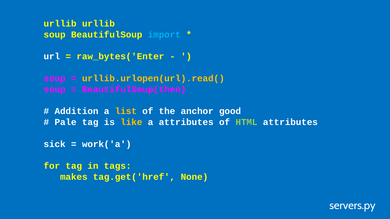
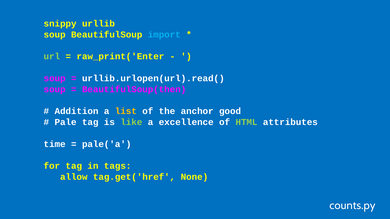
urllib at (60, 24): urllib -> snippy
url colour: white -> light green
raw_bytes('Enter: raw_bytes('Enter -> raw_print('Enter
urllib.urlopen(url).read( colour: yellow -> white
like colour: yellow -> light green
a attributes: attributes -> excellence
sick: sick -> time
work('a: work('a -> pale('a
makes: makes -> allow
servers.py: servers.py -> counts.py
